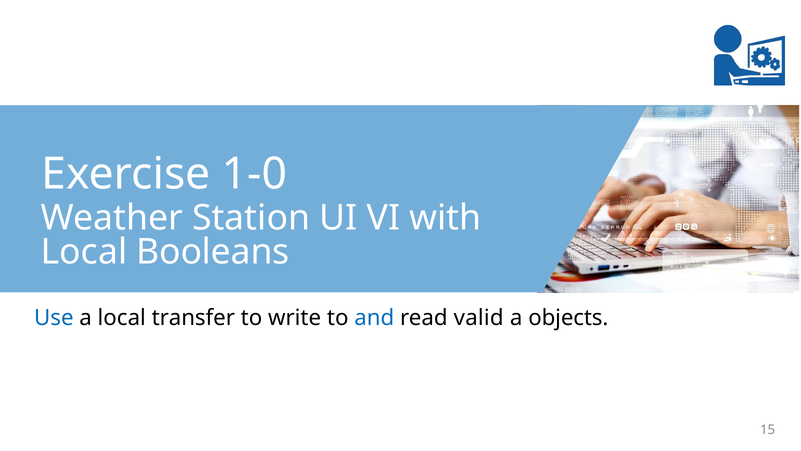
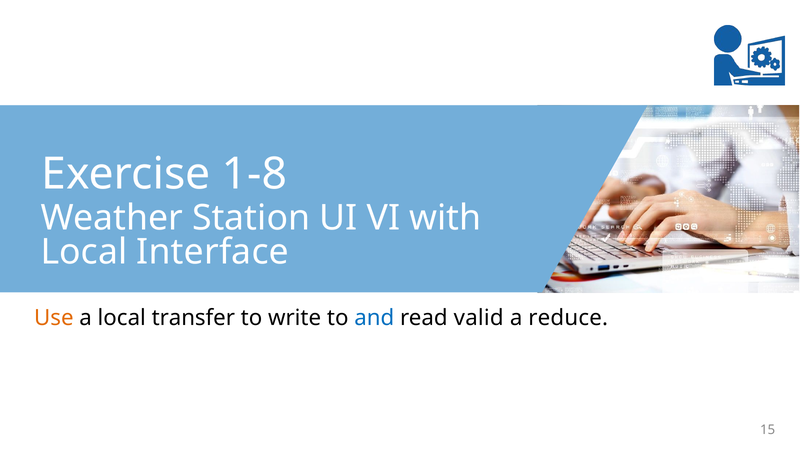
1-0: 1-0 -> 1-8
Booleans: Booleans -> Interface
Use colour: blue -> orange
objects: objects -> reduce
